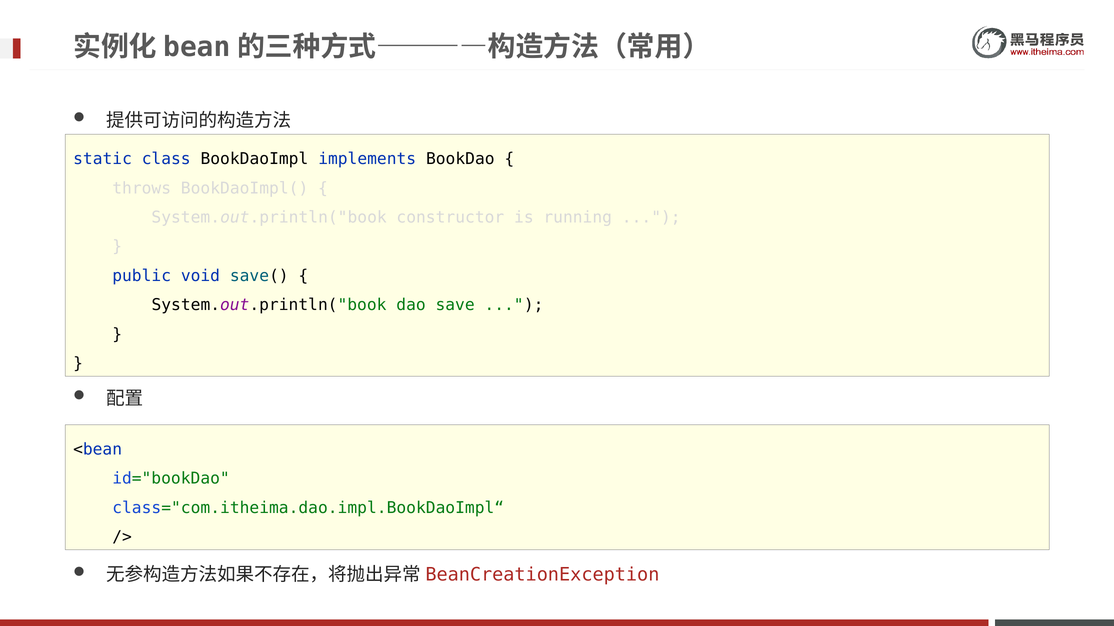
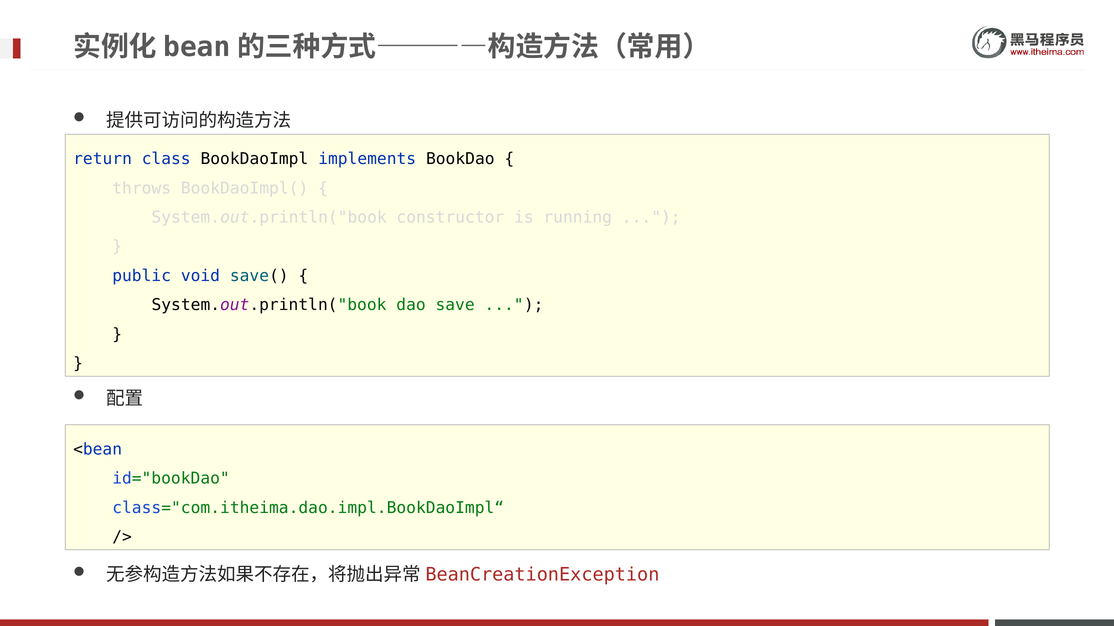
static: static -> return
